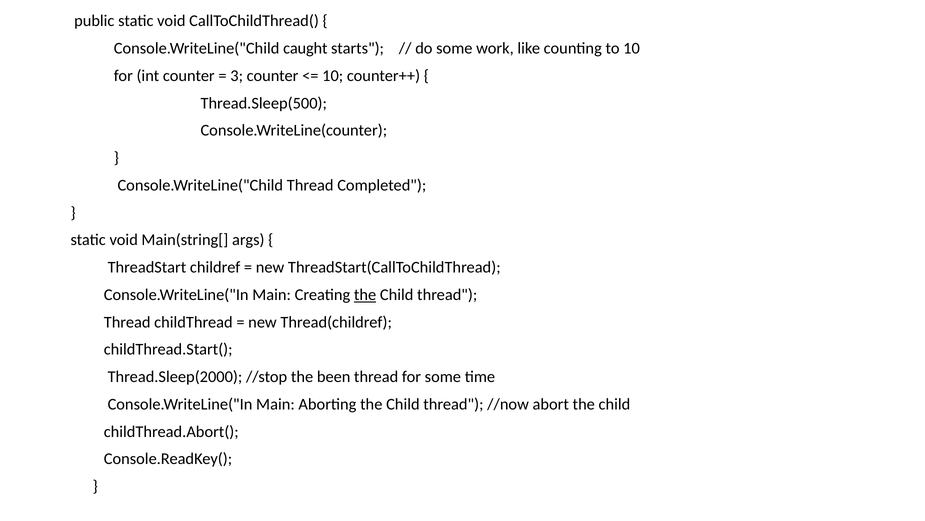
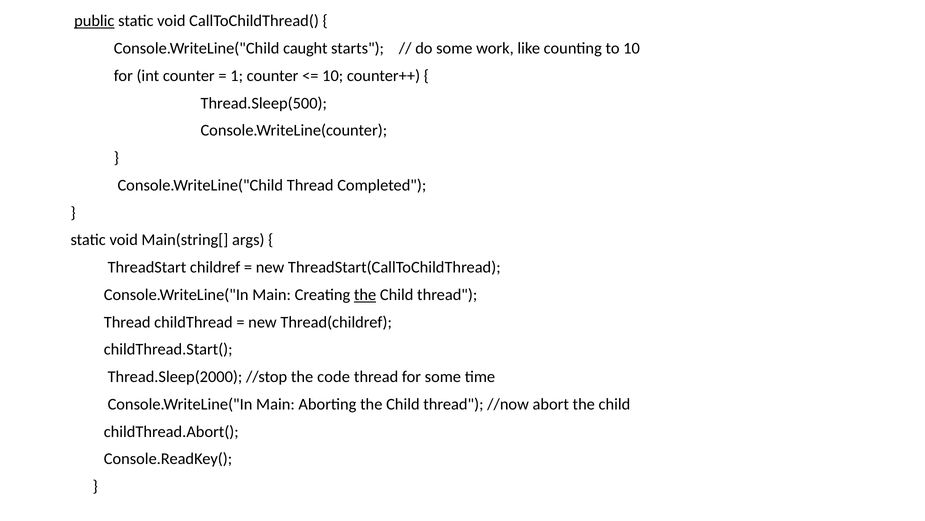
public underline: none -> present
3: 3 -> 1
been: been -> code
